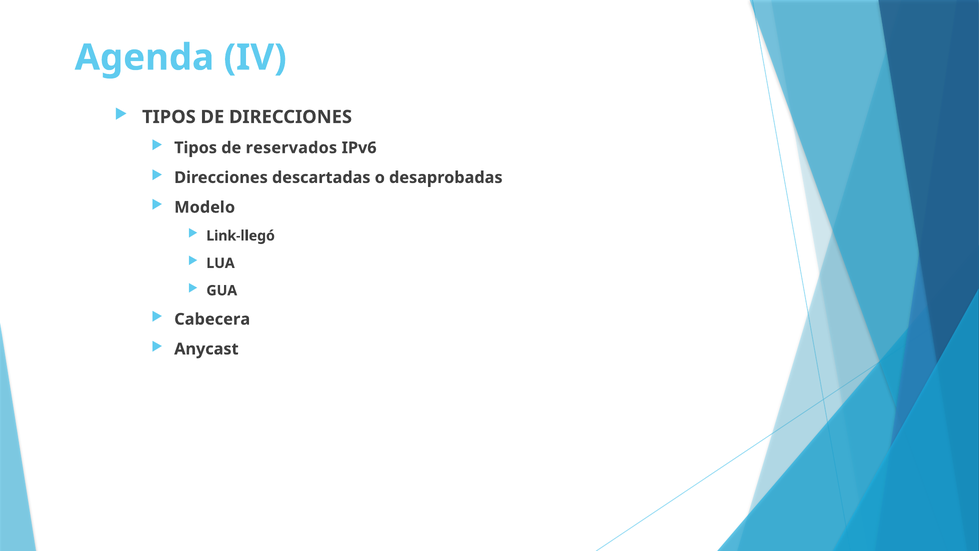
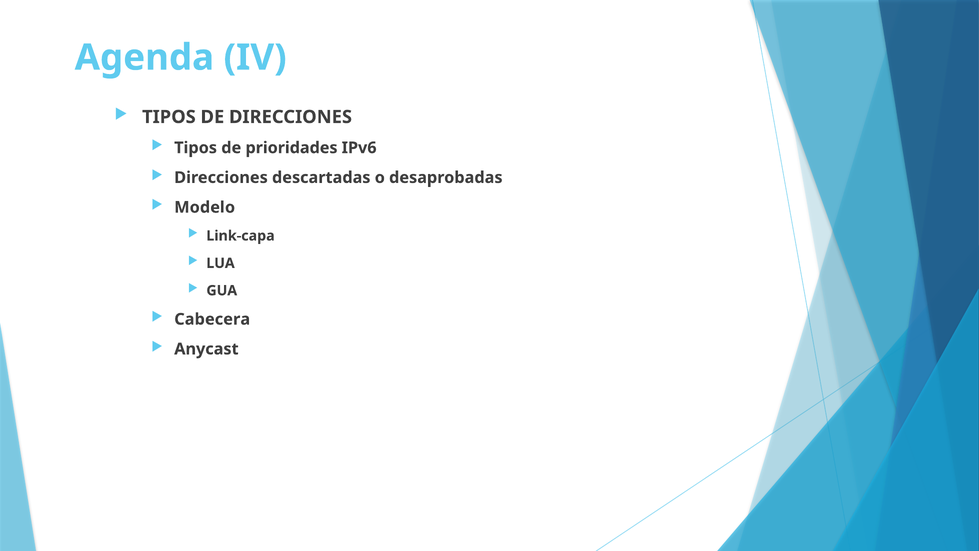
reservados: reservados -> prioridades
Link-llegó: Link-llegó -> Link-capa
